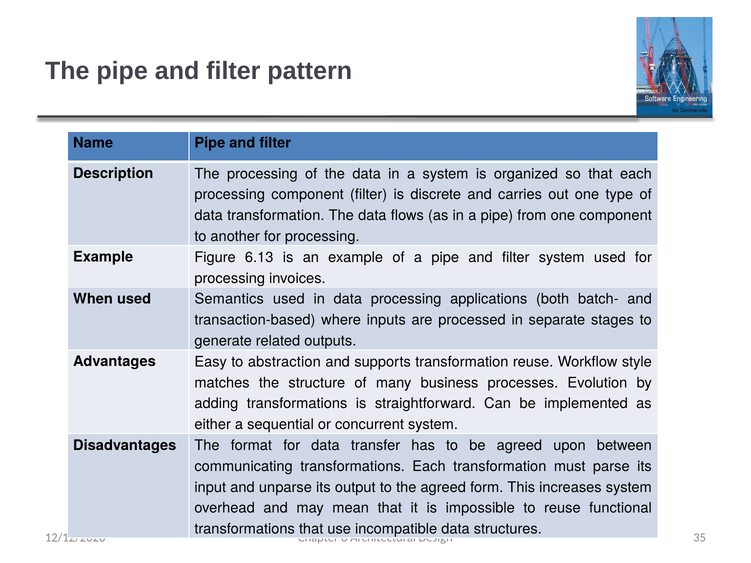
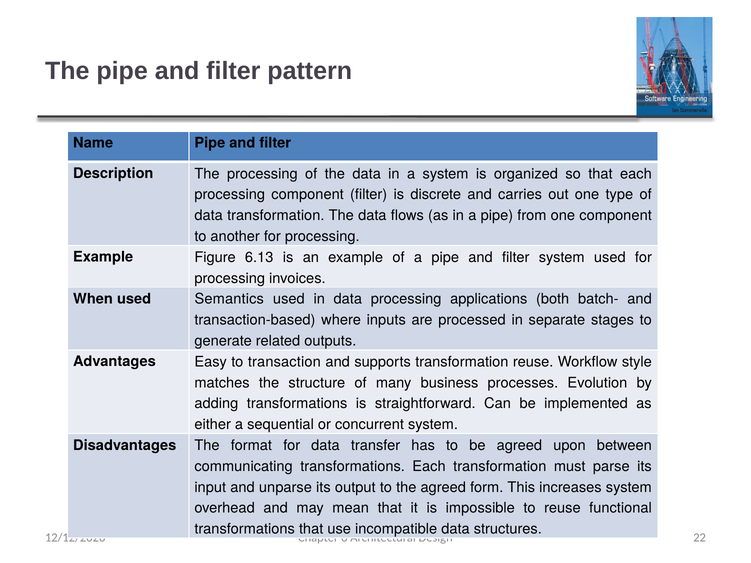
abstraction: abstraction -> transaction
35: 35 -> 22
